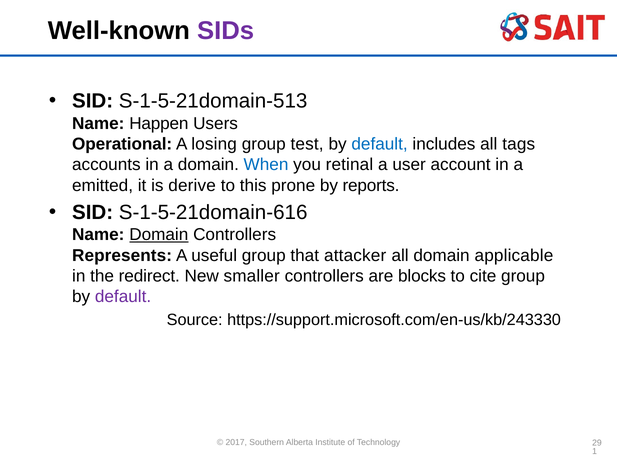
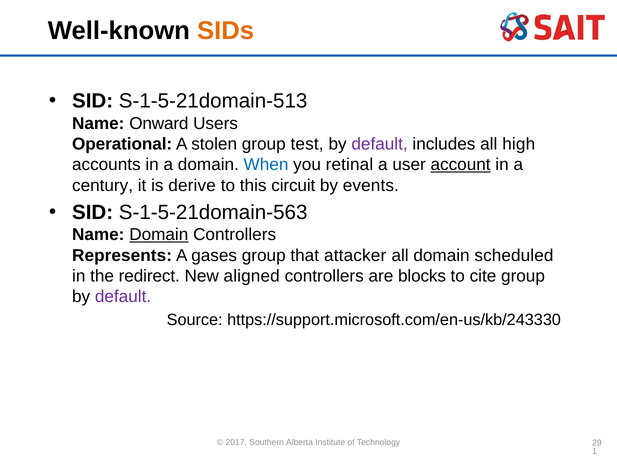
SIDs colour: purple -> orange
Happen: Happen -> Onward
losing: losing -> stolen
default at (380, 144) colour: blue -> purple
tags: tags -> high
account underline: none -> present
emitted: emitted -> century
prone: prone -> circuit
reports: reports -> events
S-1-5-21domain-616: S-1-5-21domain-616 -> S-1-5-21domain-563
useful: useful -> gases
applicable: applicable -> scheduled
smaller: smaller -> aligned
